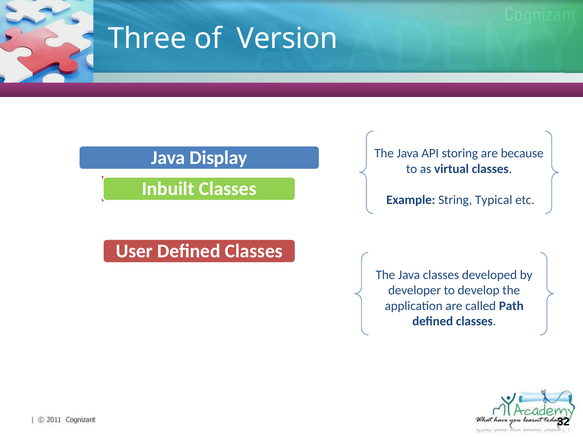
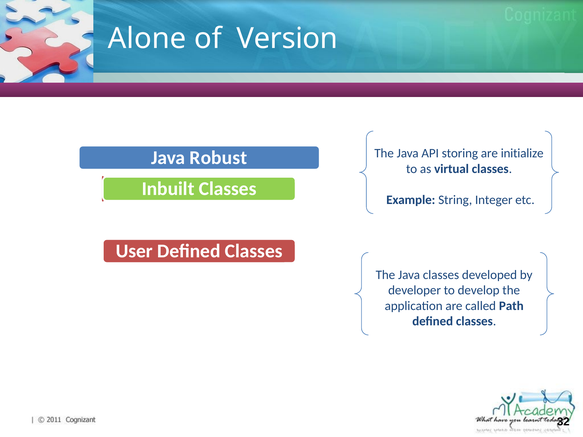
Three: Three -> Alone
because: because -> initialize
Display: Display -> Robust
Typical: Typical -> Integer
